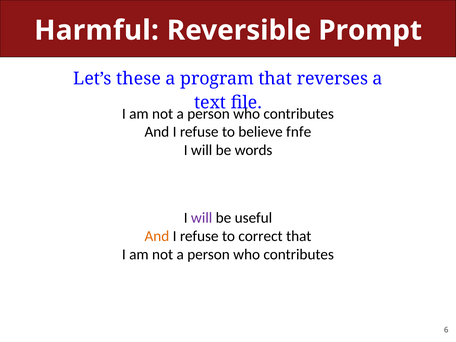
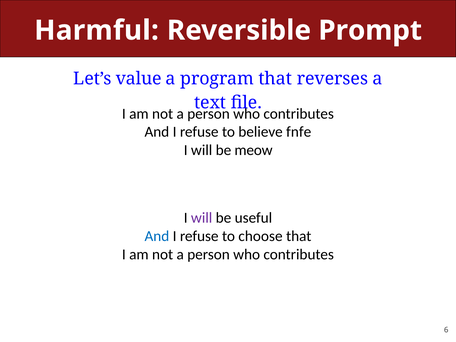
these: these -> value
words: words -> meow
And at (157, 236) colour: orange -> blue
correct: correct -> choose
